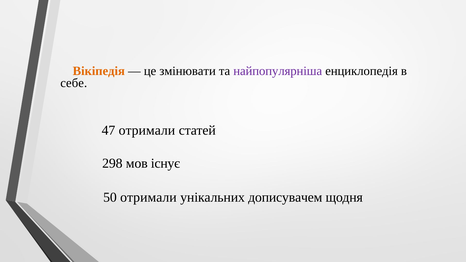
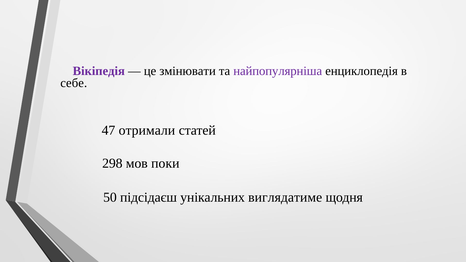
Вікіпедія colour: orange -> purple
існує: існує -> поки
50 отримали: отримали -> підсідаєш
дописувачем: дописувачем -> виглядатиме
